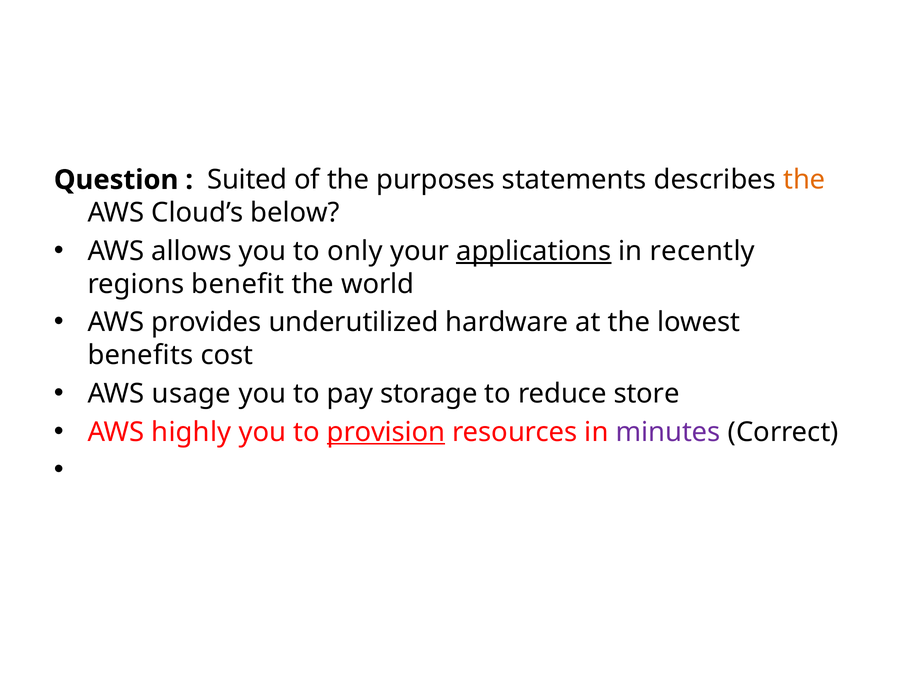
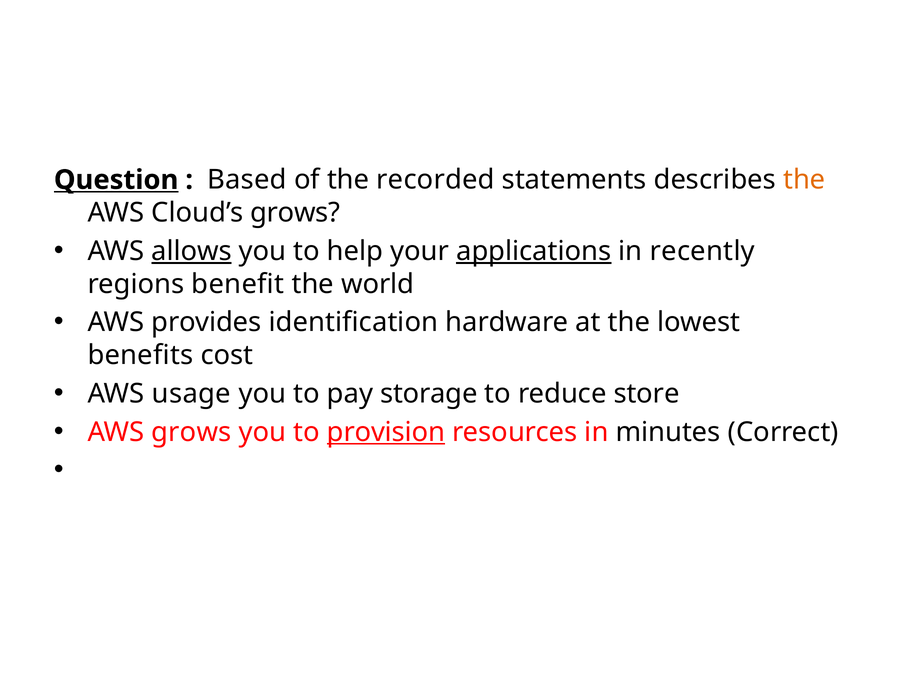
Question underline: none -> present
Suited: Suited -> Based
purposes: purposes -> recorded
Cloud’s below: below -> grows
allows underline: none -> present
only: only -> help
underutilized: underutilized -> identification
AWS highly: highly -> grows
minutes colour: purple -> black
